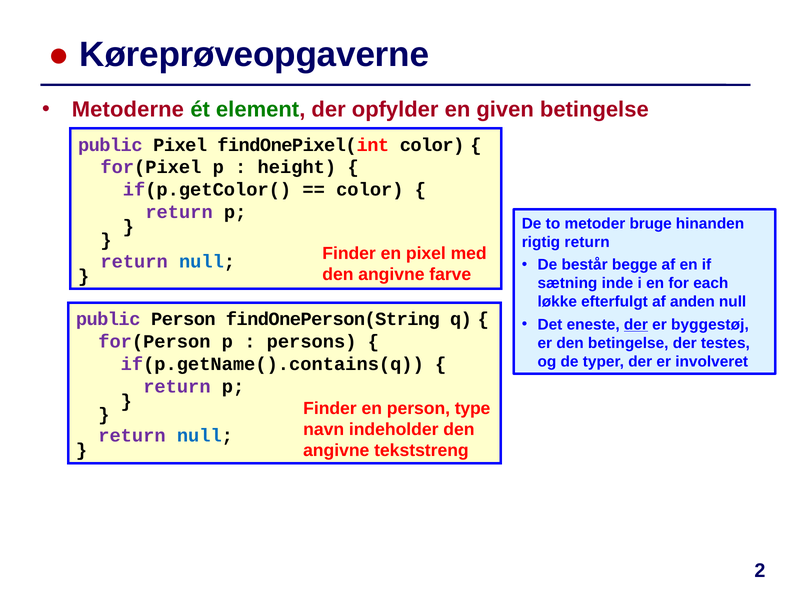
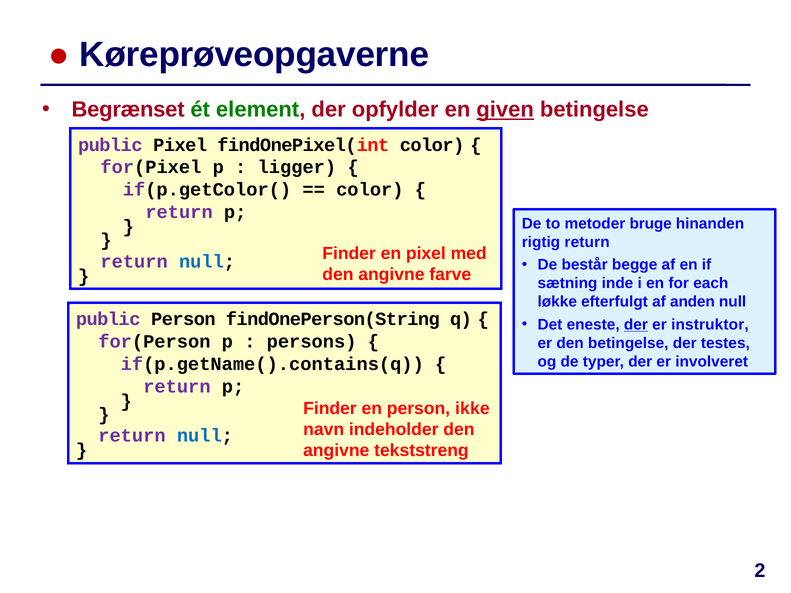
Metoderne: Metoderne -> Begrænset
given underline: none -> present
height: height -> ligger
byggestøj: byggestøj -> instruktor
type: type -> ikke
